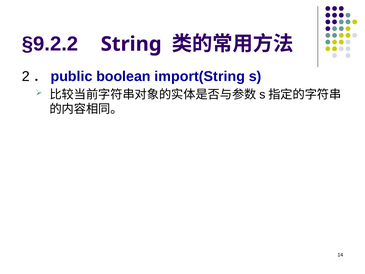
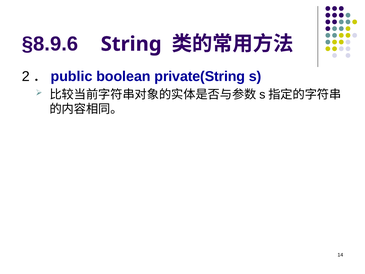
§9.2.2: §9.2.2 -> §8.9.6
import(String: import(String -> private(String
